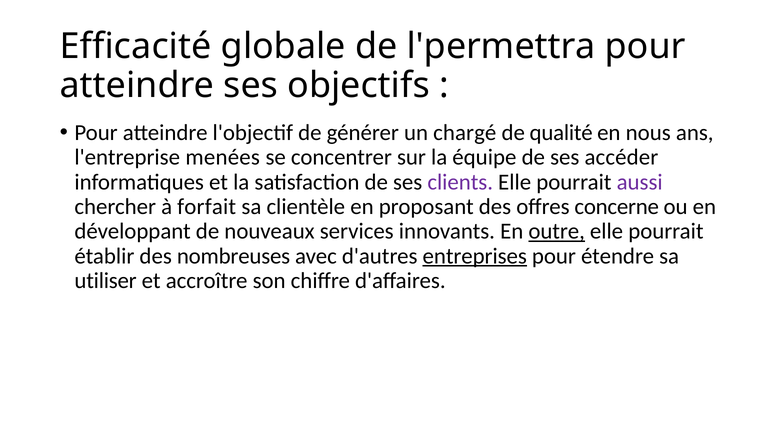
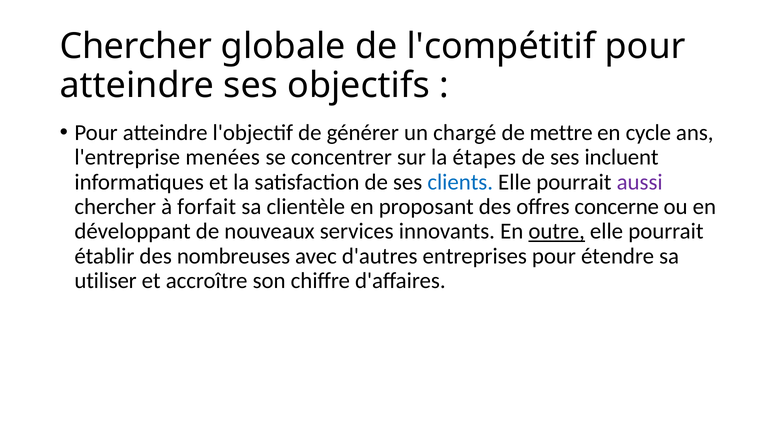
Efficacité at (136, 46): Efficacité -> Chercher
l'permettra: l'permettra -> l'compétitif
qualité: qualité -> mettre
nous: nous -> cycle
équipe: équipe -> étapes
accéder: accéder -> incluent
clients colour: purple -> blue
entreprises underline: present -> none
